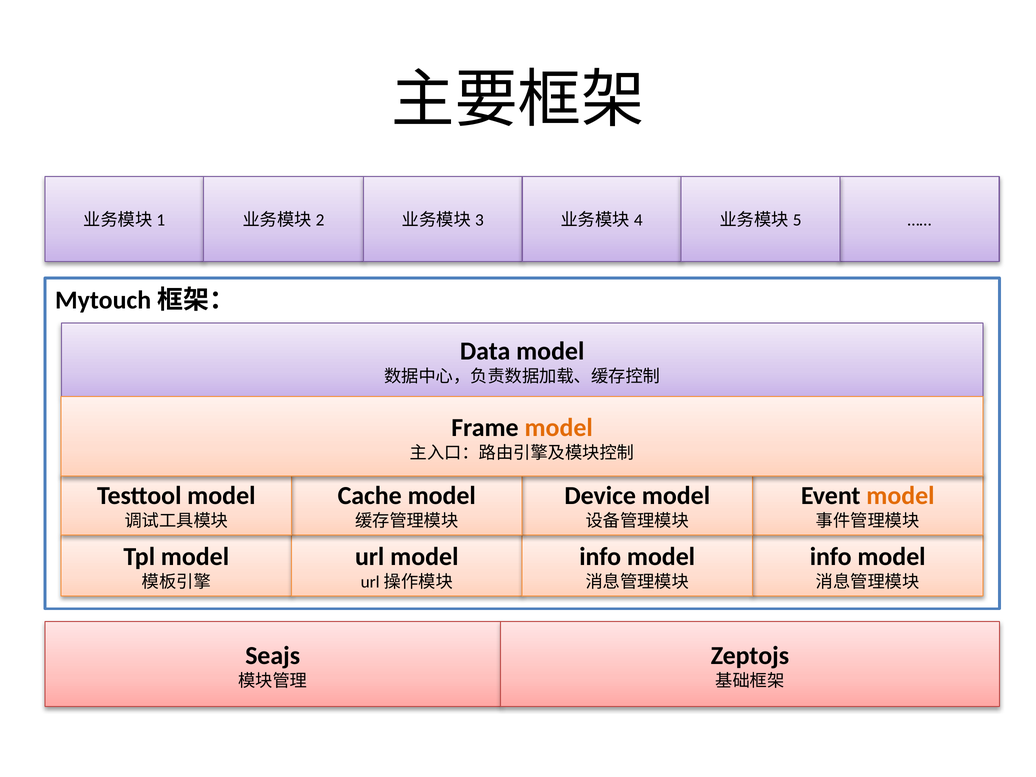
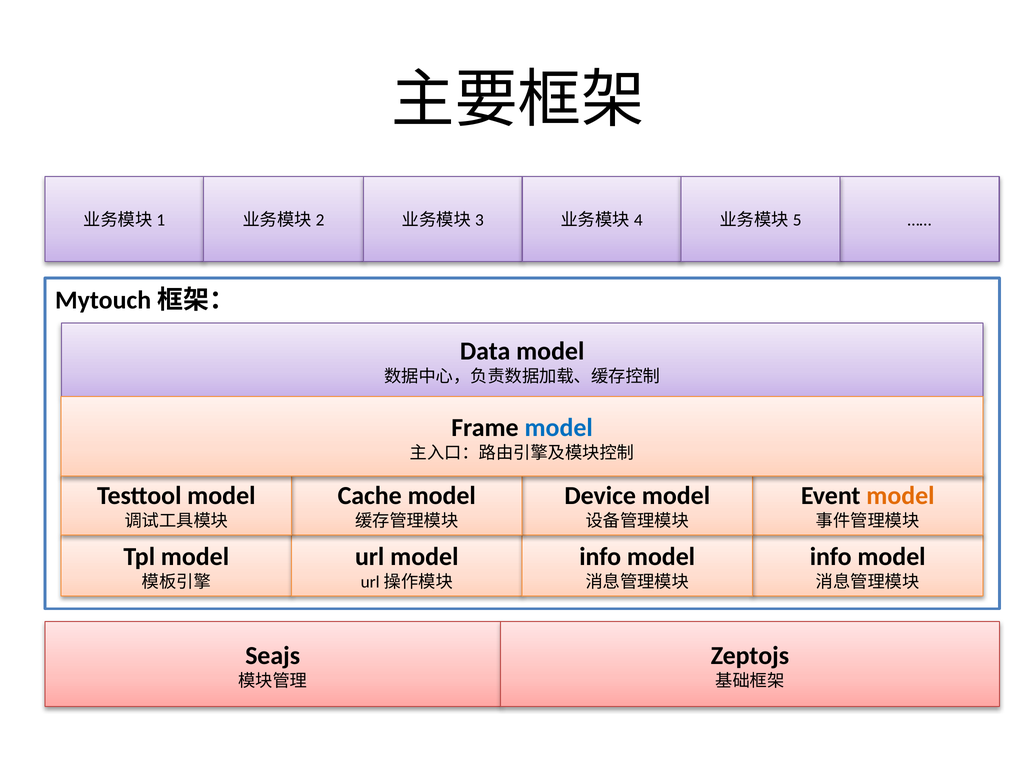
model at (559, 428) colour: orange -> blue
